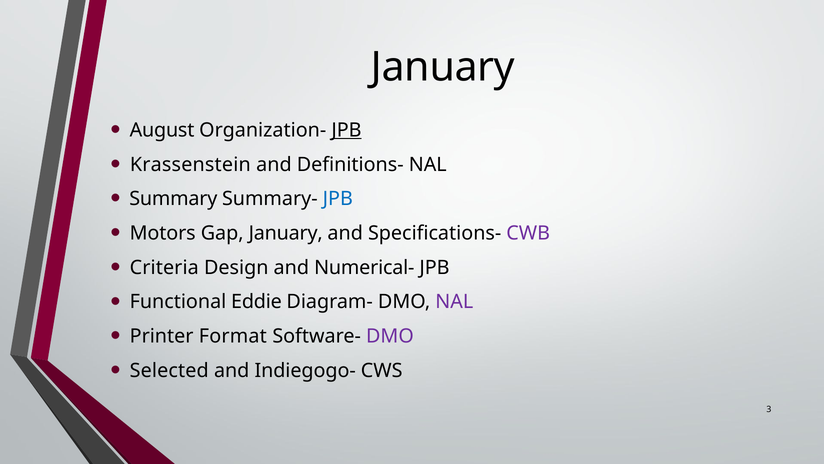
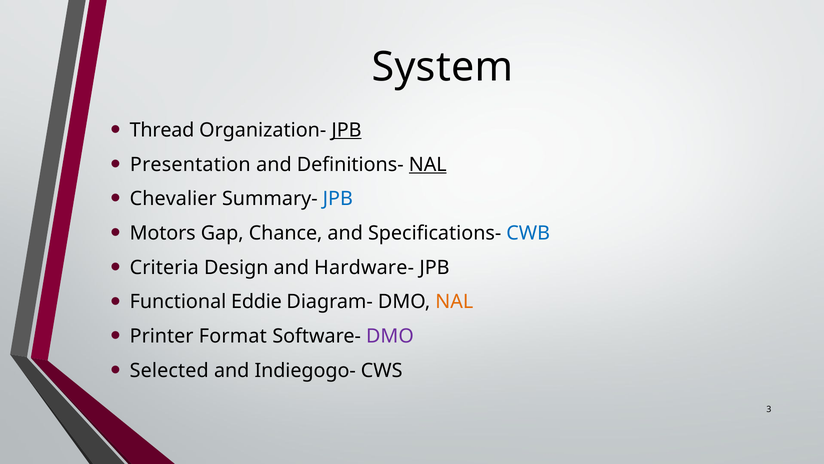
January at (443, 67): January -> System
August: August -> Thread
Krassenstein: Krassenstein -> Presentation
NAL at (428, 164) underline: none -> present
Summary: Summary -> Chevalier
Gap January: January -> Chance
CWB colour: purple -> blue
Numerical-: Numerical- -> Hardware-
NAL at (454, 302) colour: purple -> orange
